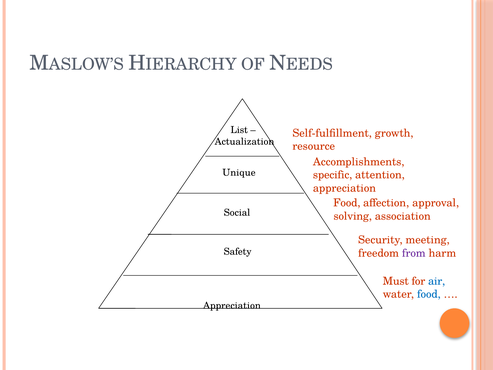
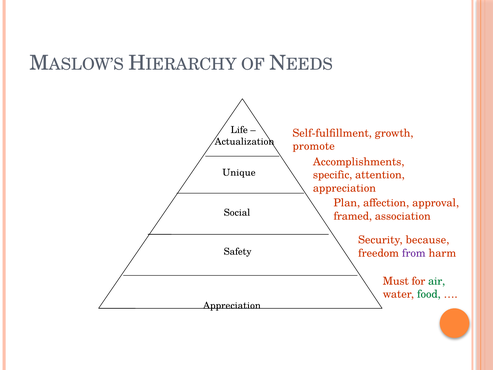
List: List -> Life
resource: resource -> promote
Food at (347, 203): Food -> Plan
solving: solving -> framed
meeting: meeting -> because
air colour: blue -> green
food at (429, 294) colour: blue -> green
